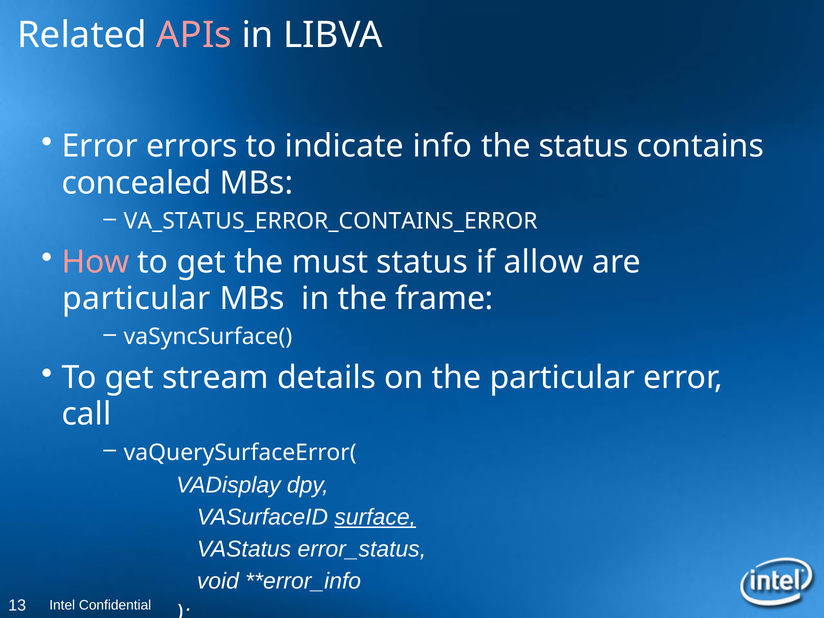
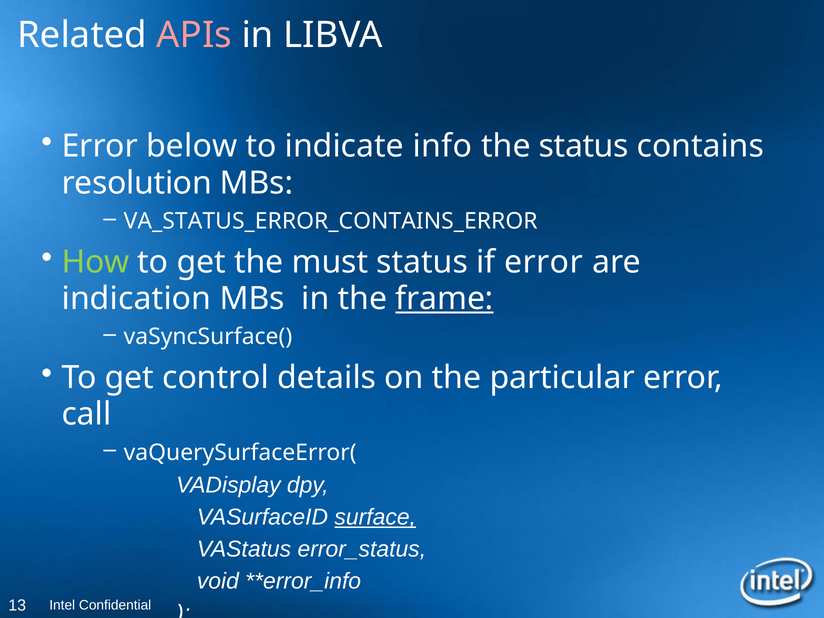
errors: errors -> below
concealed: concealed -> resolution
How colour: pink -> light green
if allow: allow -> error
particular at (136, 299): particular -> indication
frame underline: none -> present
stream: stream -> control
